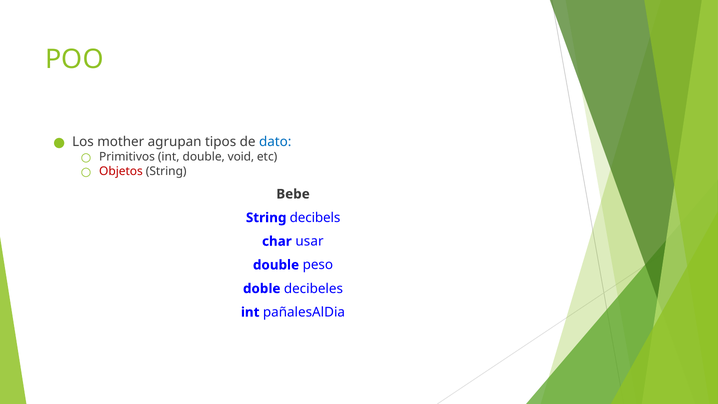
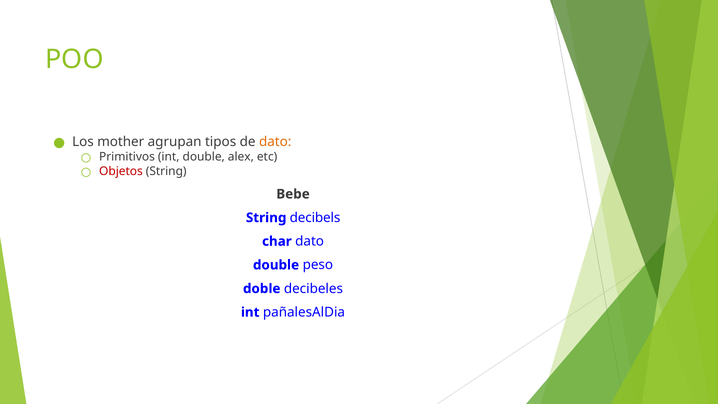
dato at (275, 142) colour: blue -> orange
void: void -> alex
char usar: usar -> dato
